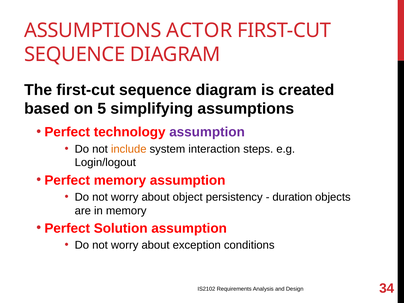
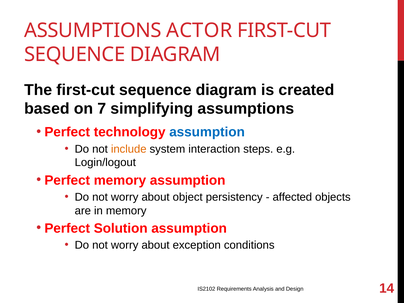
5: 5 -> 7
assumption at (207, 132) colour: purple -> blue
duration: duration -> affected
34: 34 -> 14
